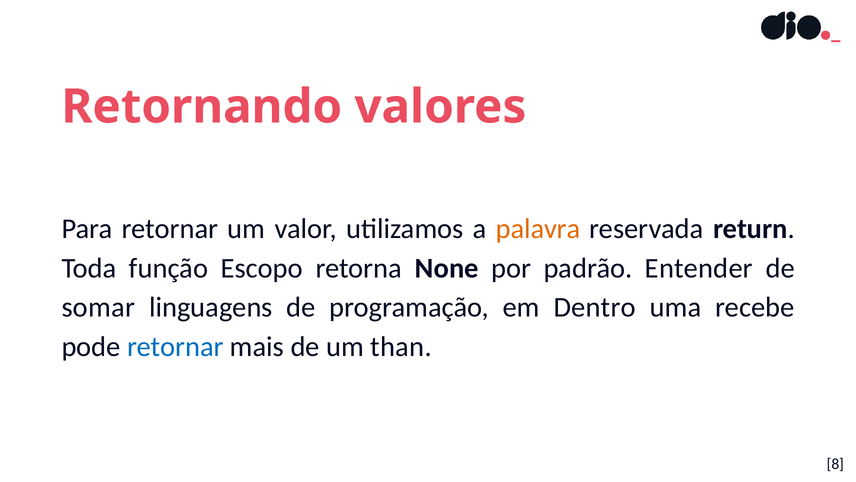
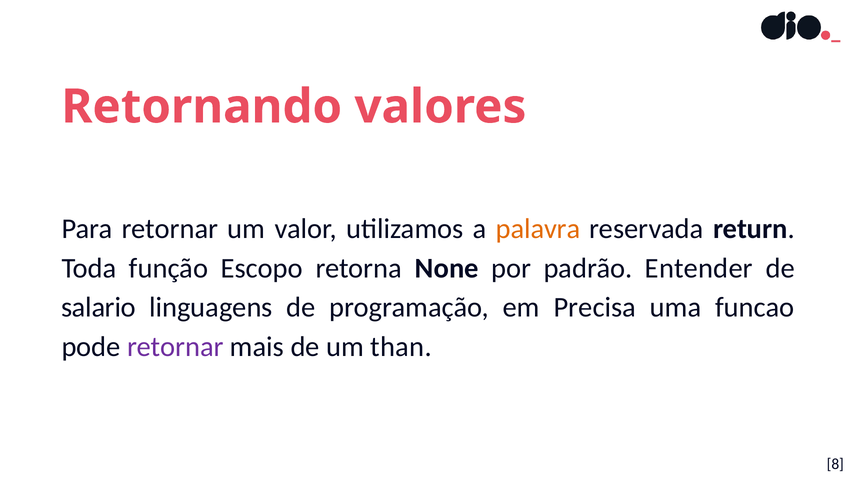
somar: somar -> salario
Dentro: Dentro -> Precisa
recebe: recebe -> funcao
retornar at (175, 347) colour: blue -> purple
